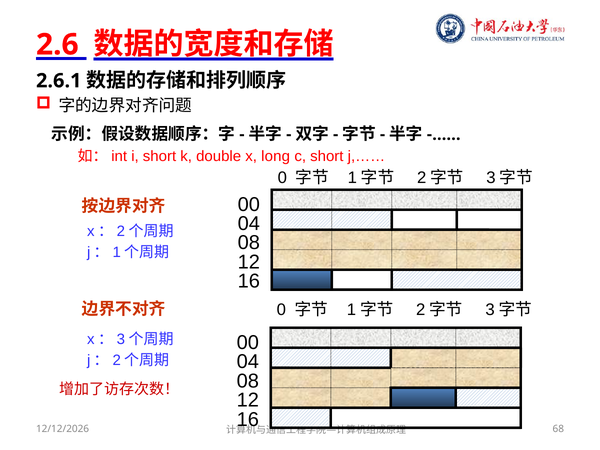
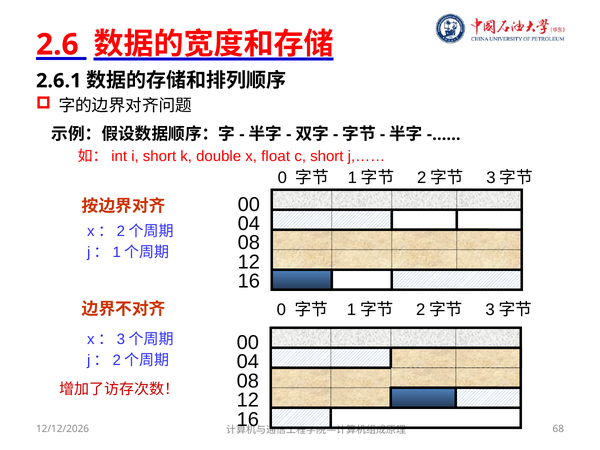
long: long -> float
